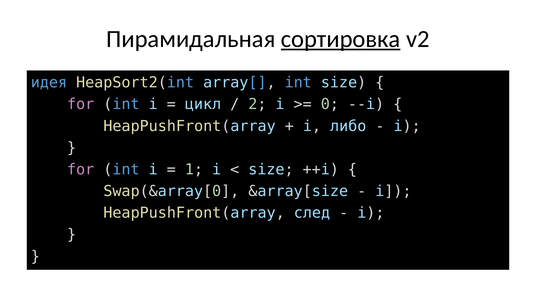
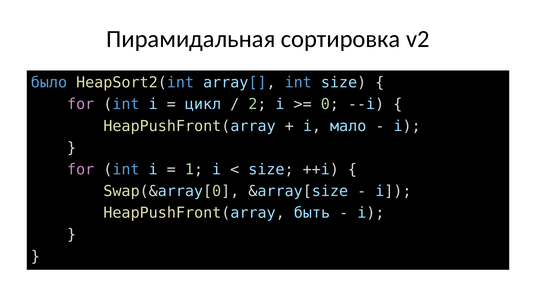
сортировка underline: present -> none
идея: идея -> было
либо: либо -> мало
след: след -> быть
